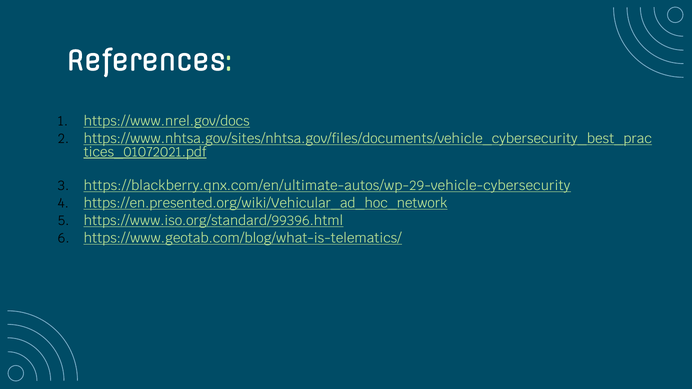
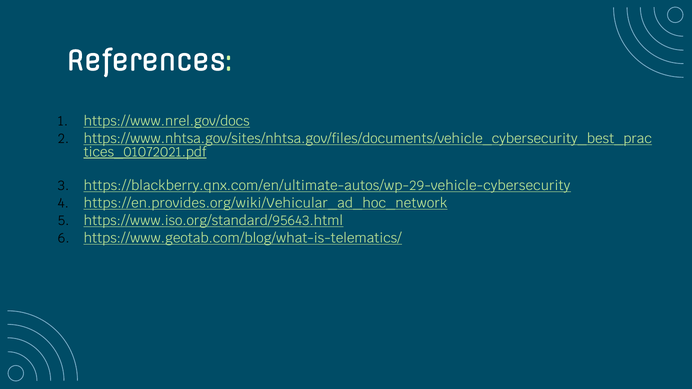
https://en.presented.org/wiki/Vehicular_ad_hoc_network: https://en.presented.org/wiki/Vehicular_ad_hoc_network -> https://en.provides.org/wiki/Vehicular_ad_hoc_network
https://www.iso.org/standard/99396.html: https://www.iso.org/standard/99396.html -> https://www.iso.org/standard/95643.html
